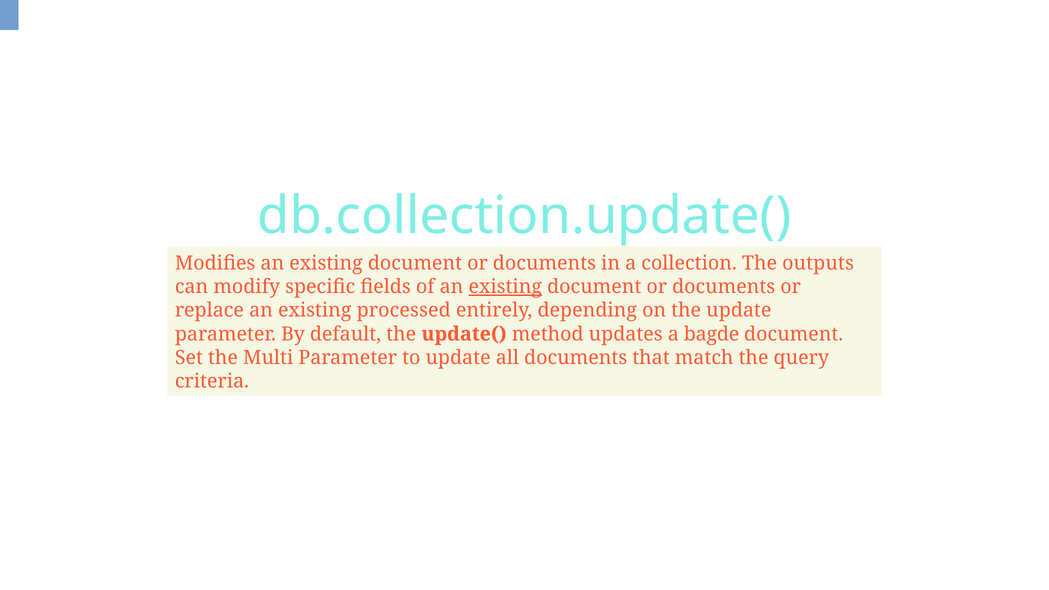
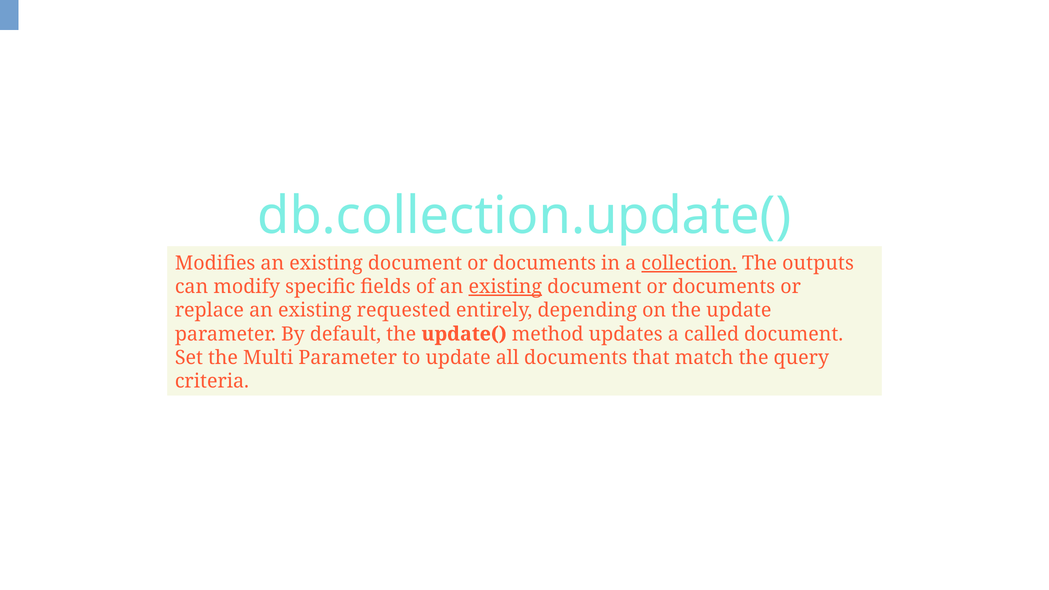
collection underline: none -> present
processed: processed -> requested
bagde: bagde -> called
